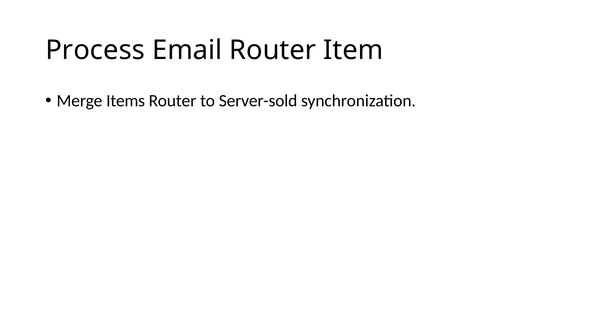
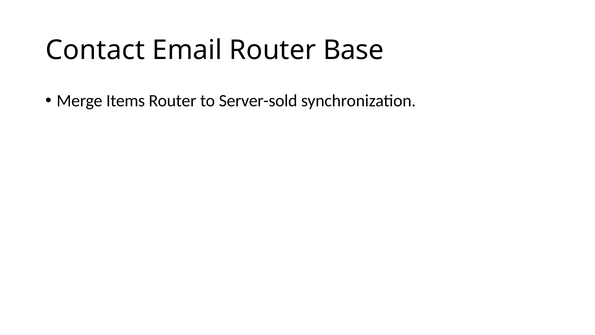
Process: Process -> Contact
Item: Item -> Base
